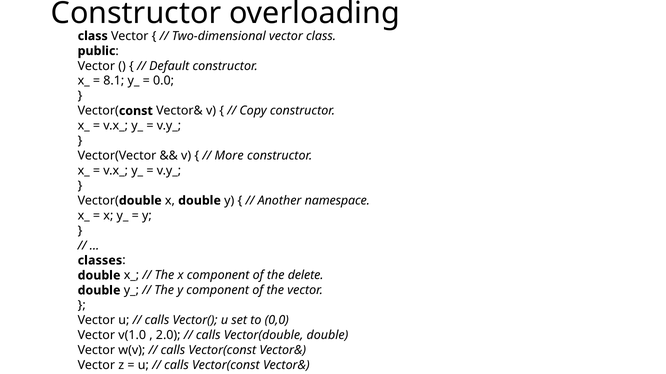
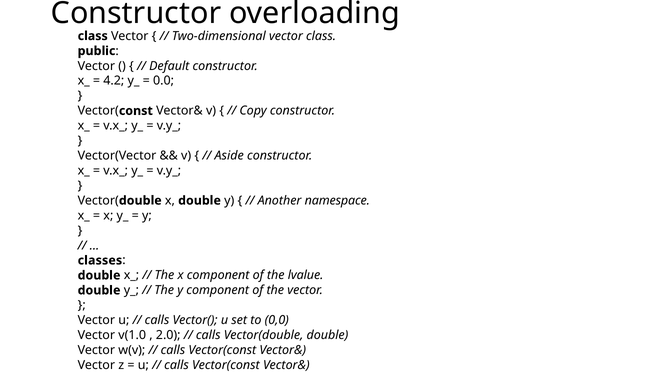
8.1: 8.1 -> 4.2
More: More -> Aside
delete: delete -> lvalue
